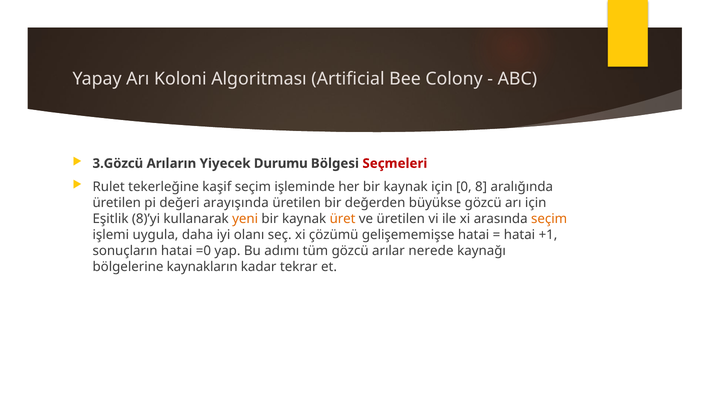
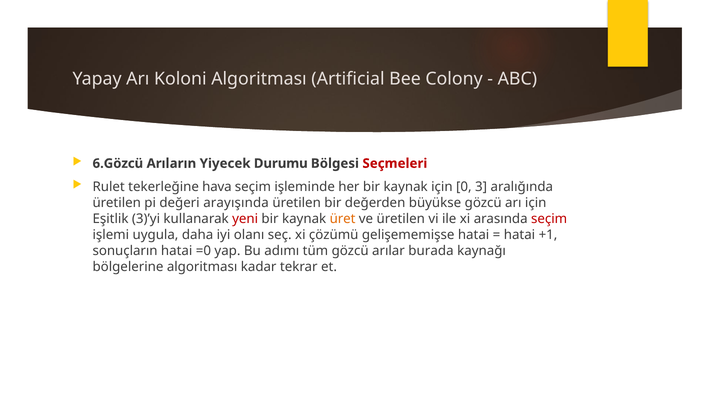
3.Gözcü: 3.Gözcü -> 6.Gözcü
kaşif: kaşif -> hava
8: 8 -> 3
8)’yi: 8)’yi -> 3)’yi
yeni colour: orange -> red
seçim at (549, 219) colour: orange -> red
nerede: nerede -> burada
bölgelerine kaynakların: kaynakların -> algoritması
